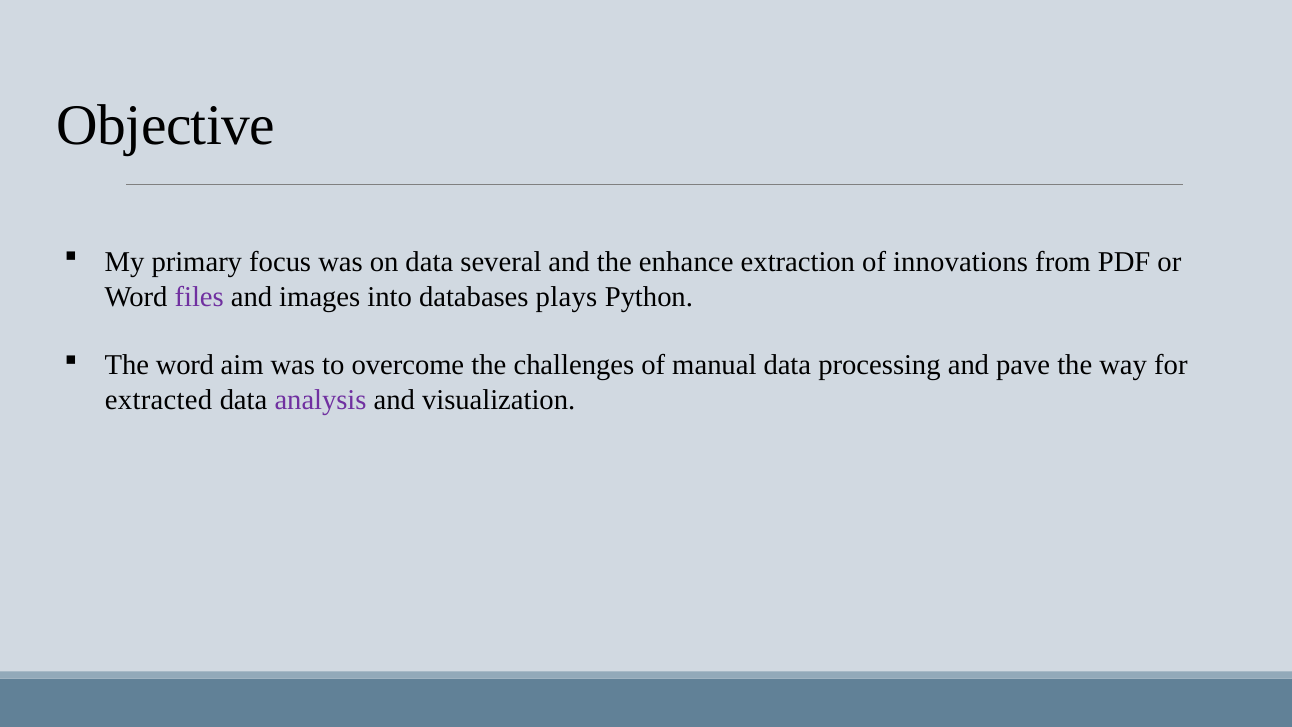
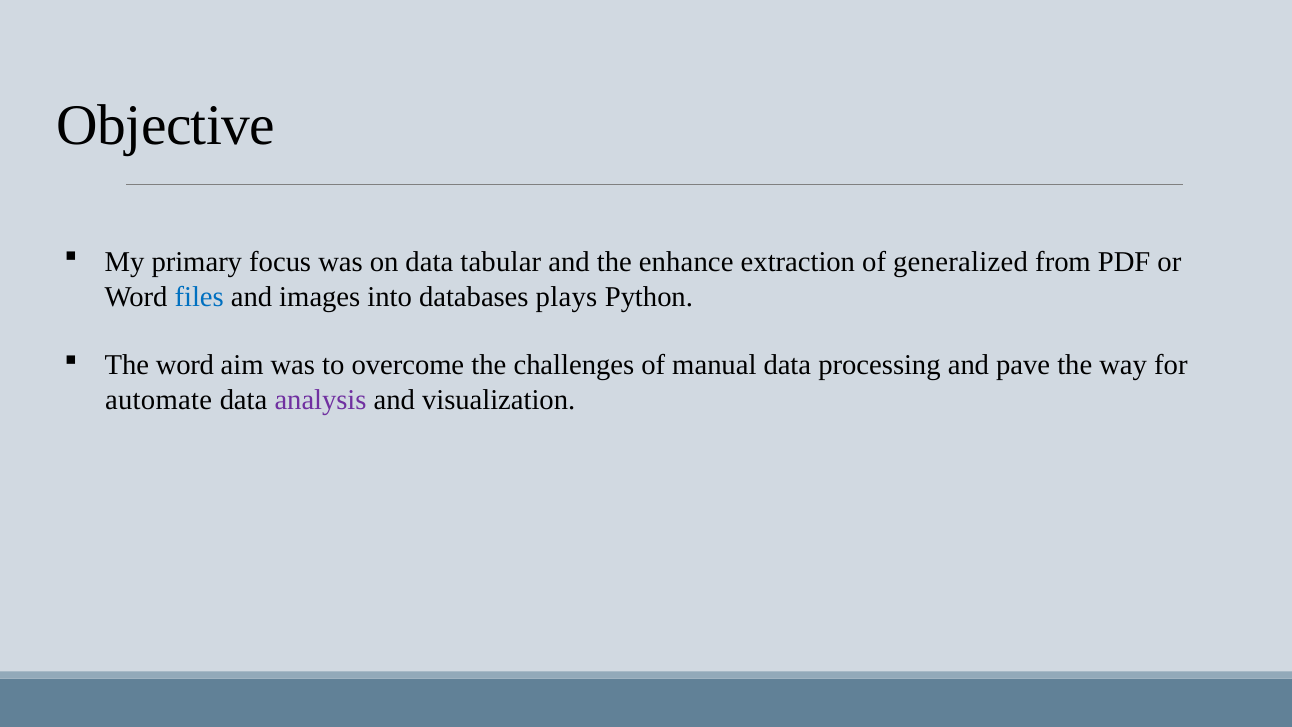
several: several -> tabular
innovations: innovations -> generalized
files colour: purple -> blue
extracted: extracted -> automate
